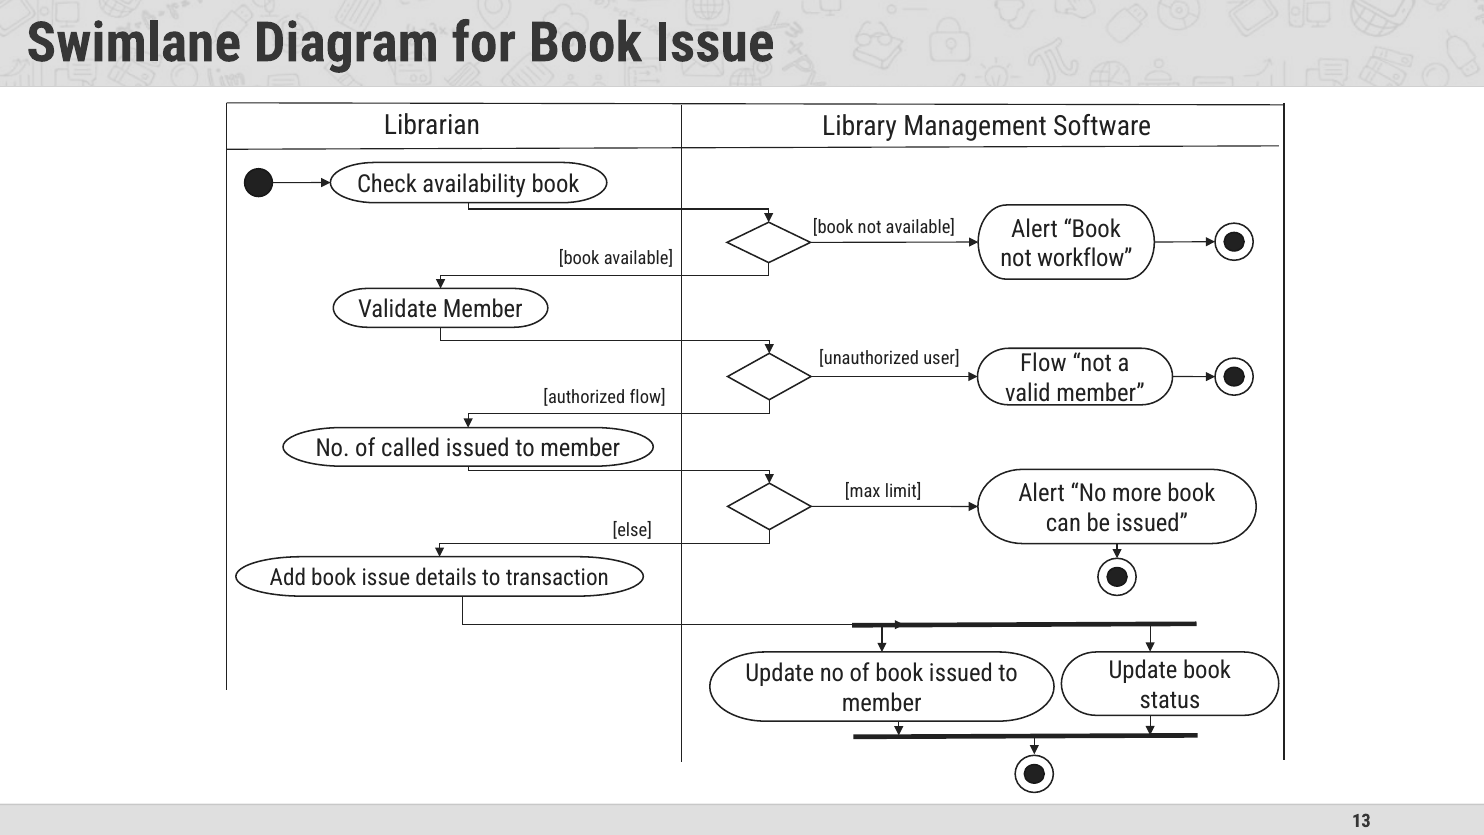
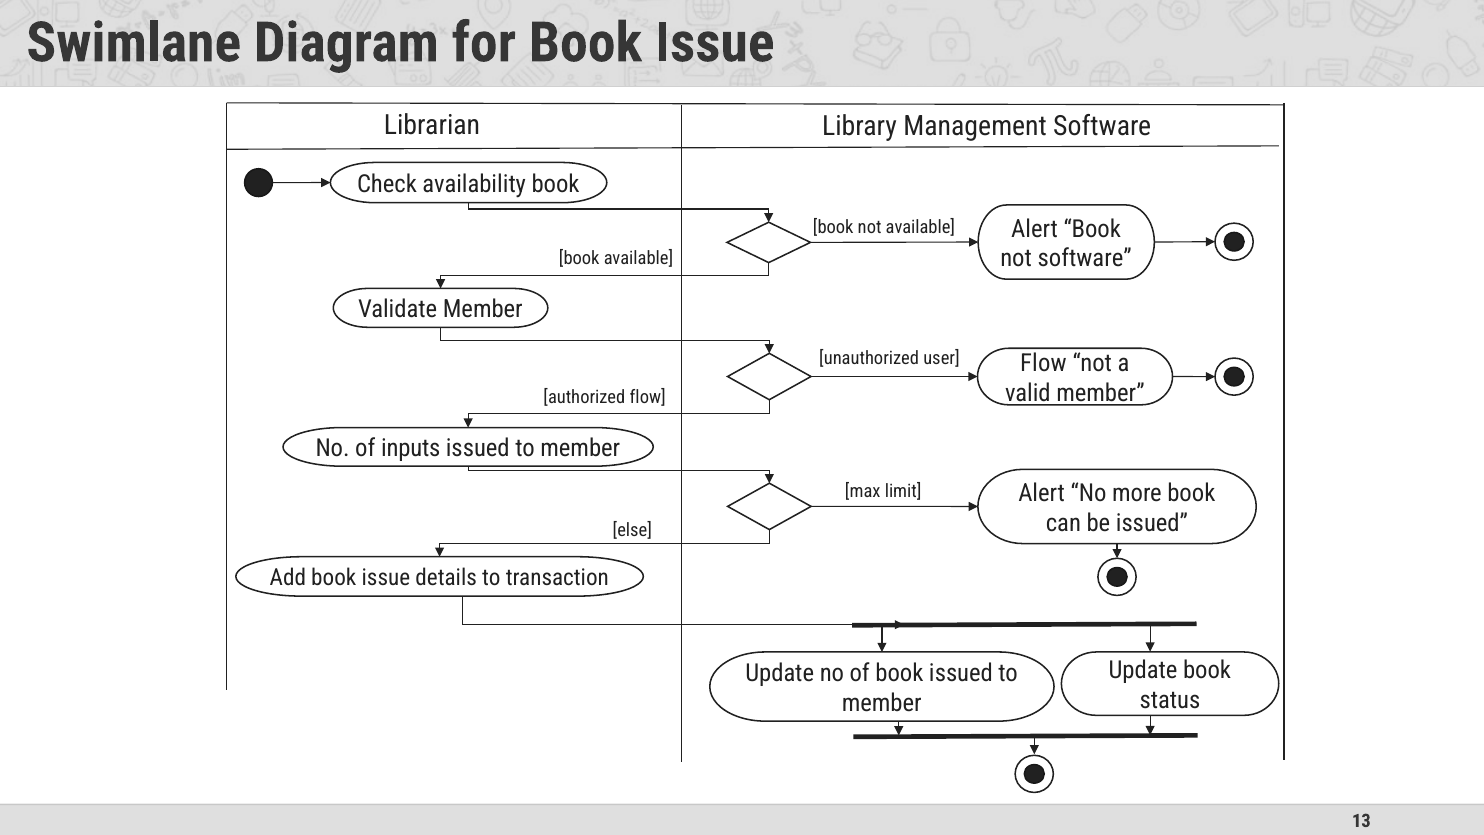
not workflow: workflow -> software
called: called -> inputs
